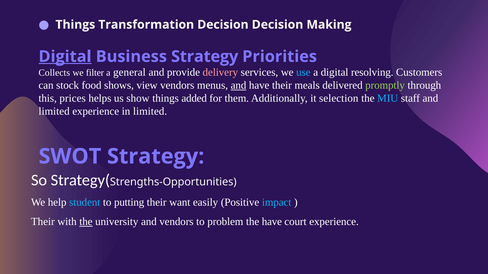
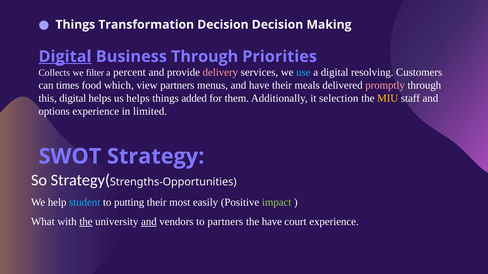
Business Strategy: Strategy -> Through
general: general -> percent
stock: stock -> times
shows: shows -> which
view vendors: vendors -> partners
and at (238, 86) underline: present -> none
promptly colour: light green -> pink
this prices: prices -> digital
us show: show -> helps
MIU colour: light blue -> yellow
limited at (54, 112): limited -> options
want: want -> most
impact colour: light blue -> light green
Their at (43, 222): Their -> What
and at (149, 222) underline: none -> present
to problem: problem -> partners
